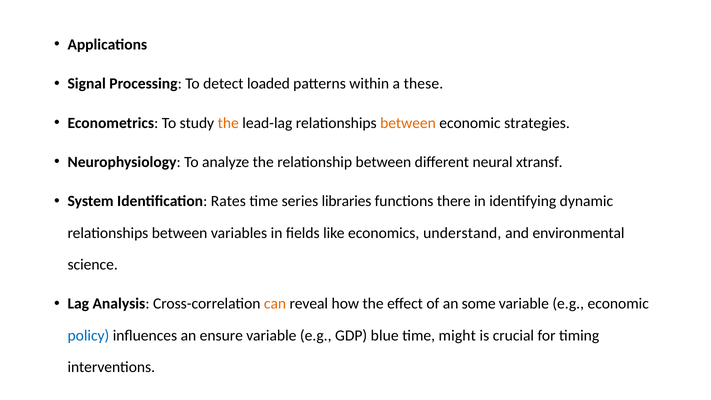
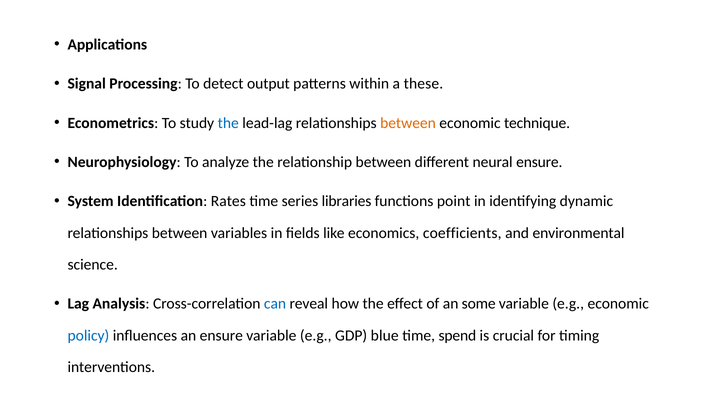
loaded: loaded -> output
the at (228, 123) colour: orange -> blue
strategies: strategies -> technique
neural xtransf: xtransf -> ensure
there: there -> point
understand: understand -> coefficients
can colour: orange -> blue
might: might -> spend
